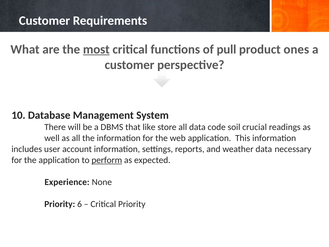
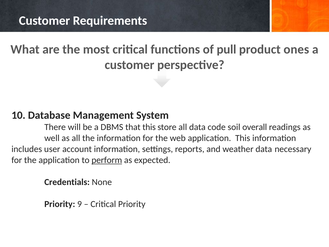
most underline: present -> none
that like: like -> this
crucial: crucial -> overall
Experience: Experience -> Credentials
6: 6 -> 9
